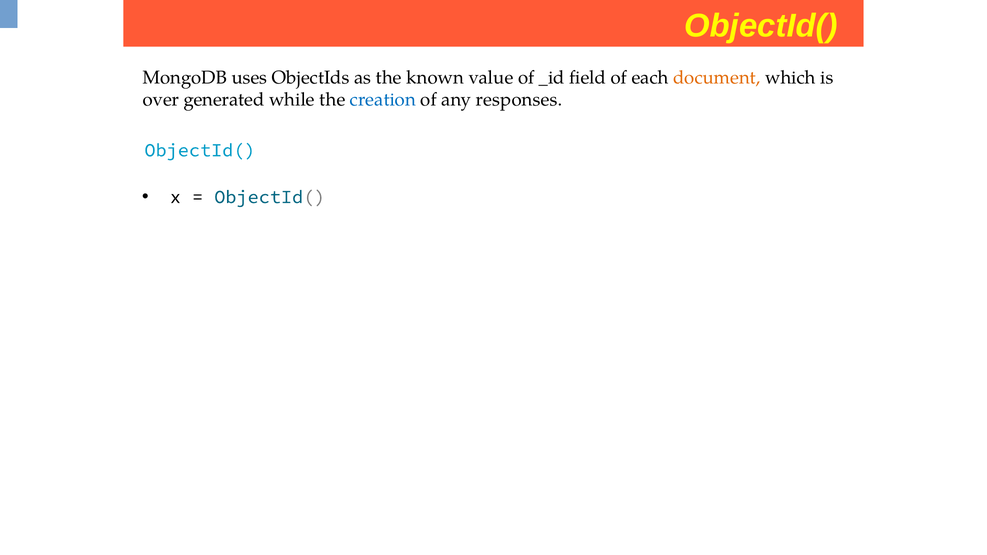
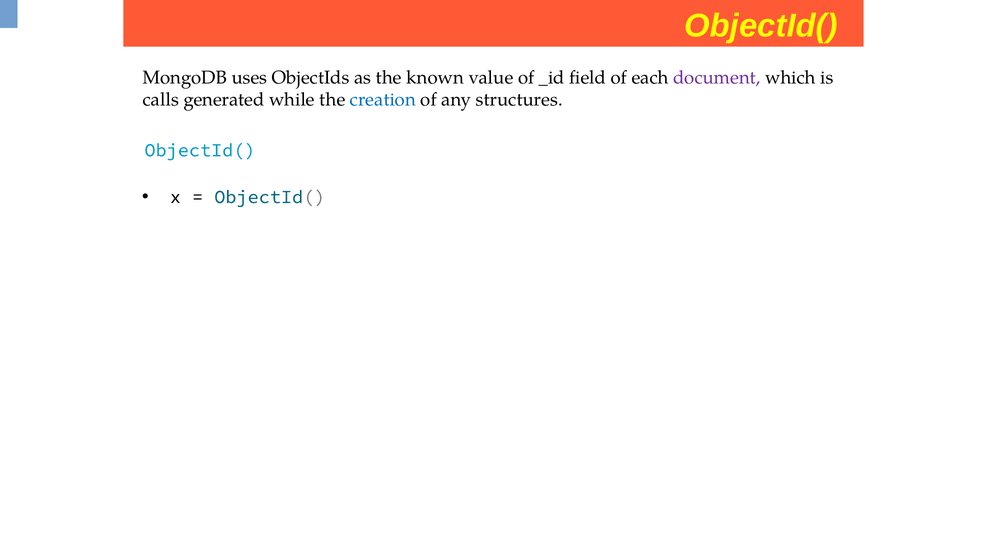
document colour: orange -> purple
over: over -> calls
responses: responses -> structures
